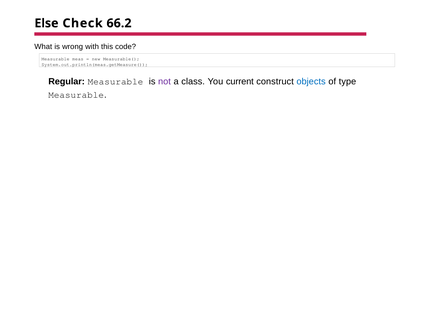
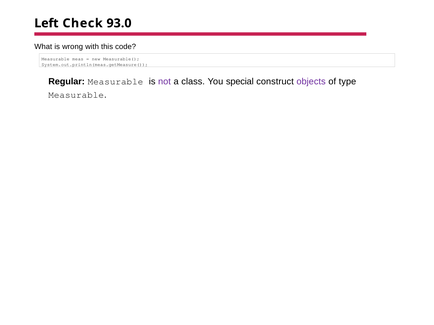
Else: Else -> Left
66.2: 66.2 -> 93.0
current: current -> special
objects colour: blue -> purple
